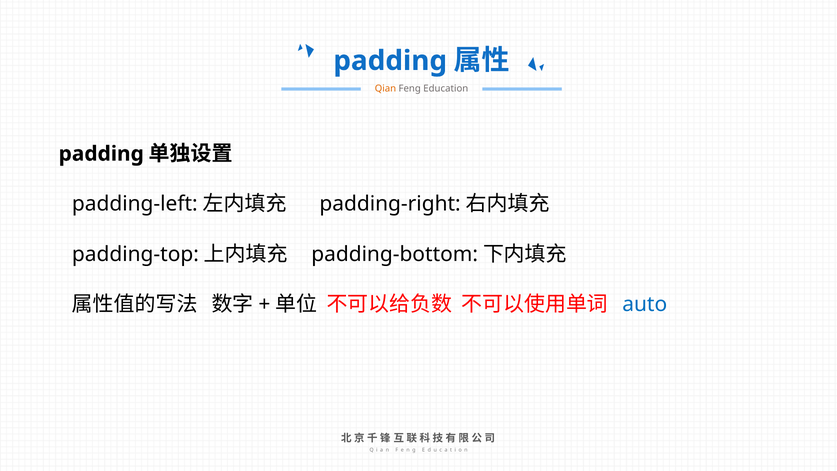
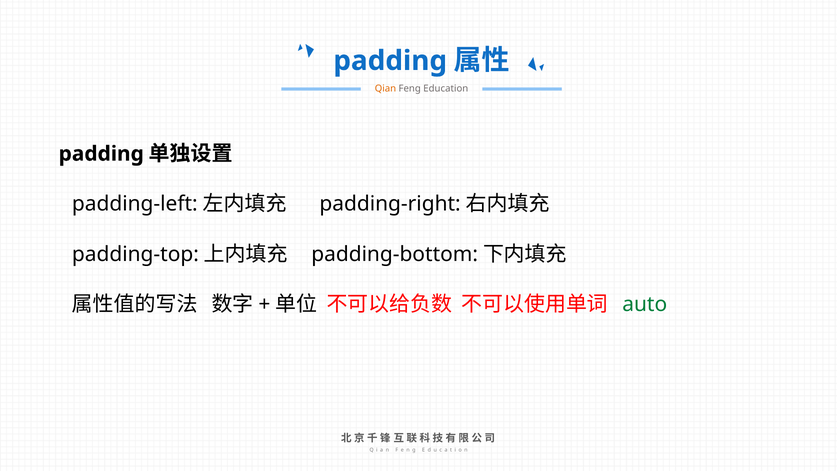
auto colour: blue -> green
